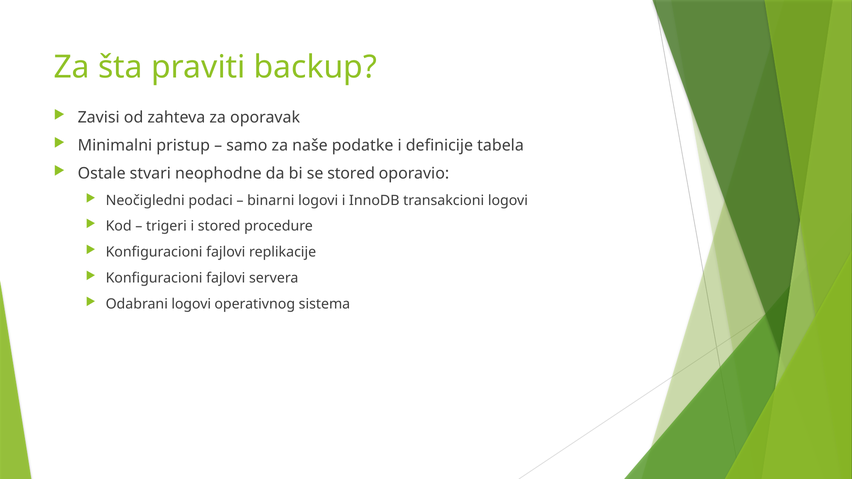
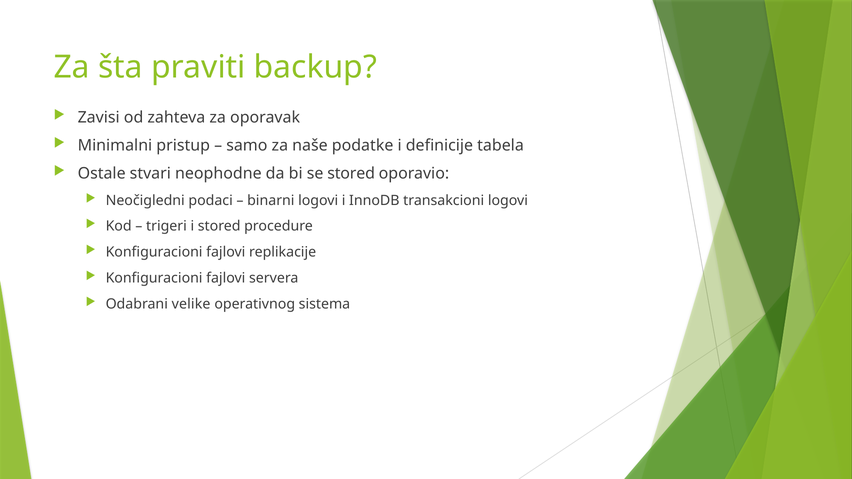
Odabrani logovi: logovi -> velike
